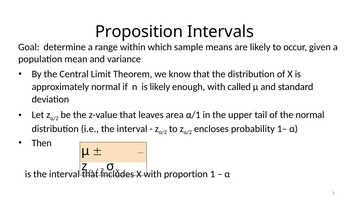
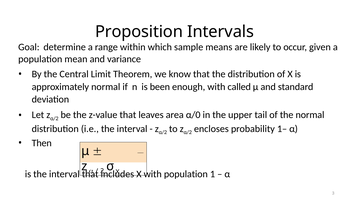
is likely: likely -> been
α/1: α/1 -> α/0
with proportion: proportion -> population
